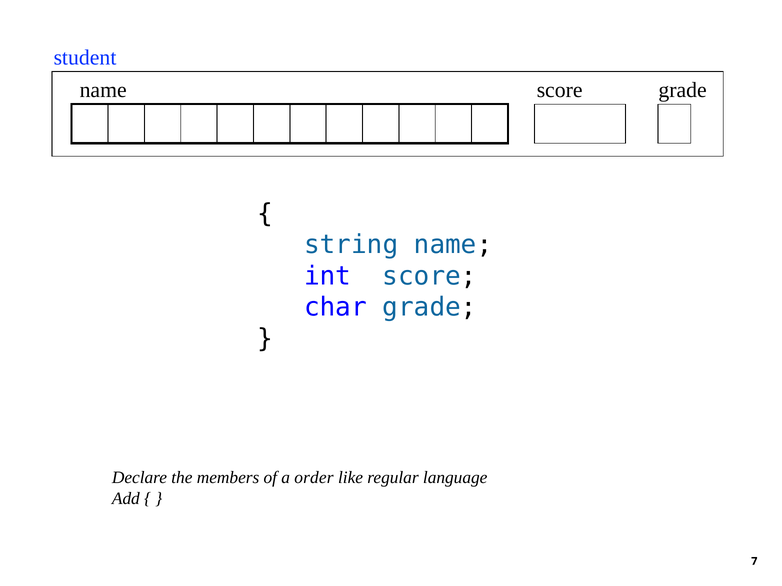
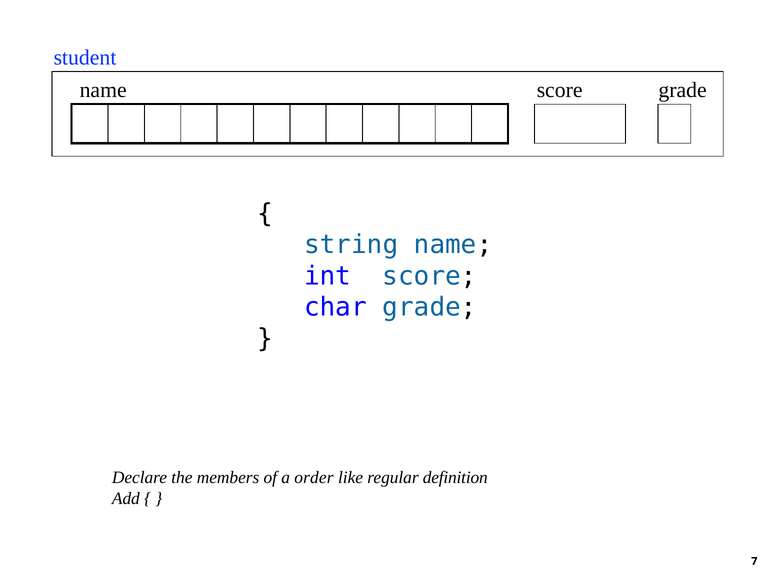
language: language -> definition
